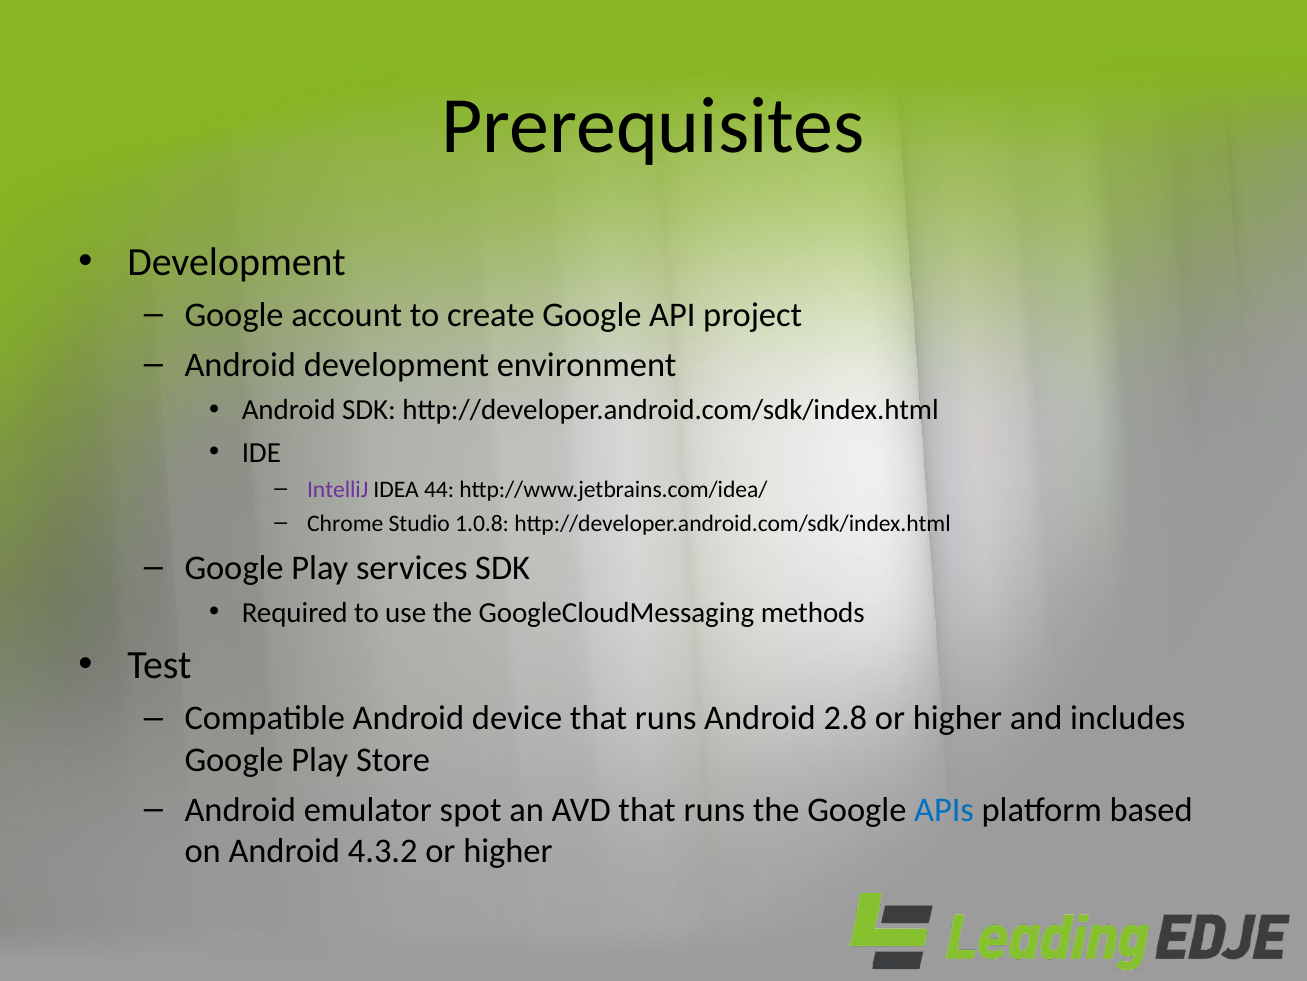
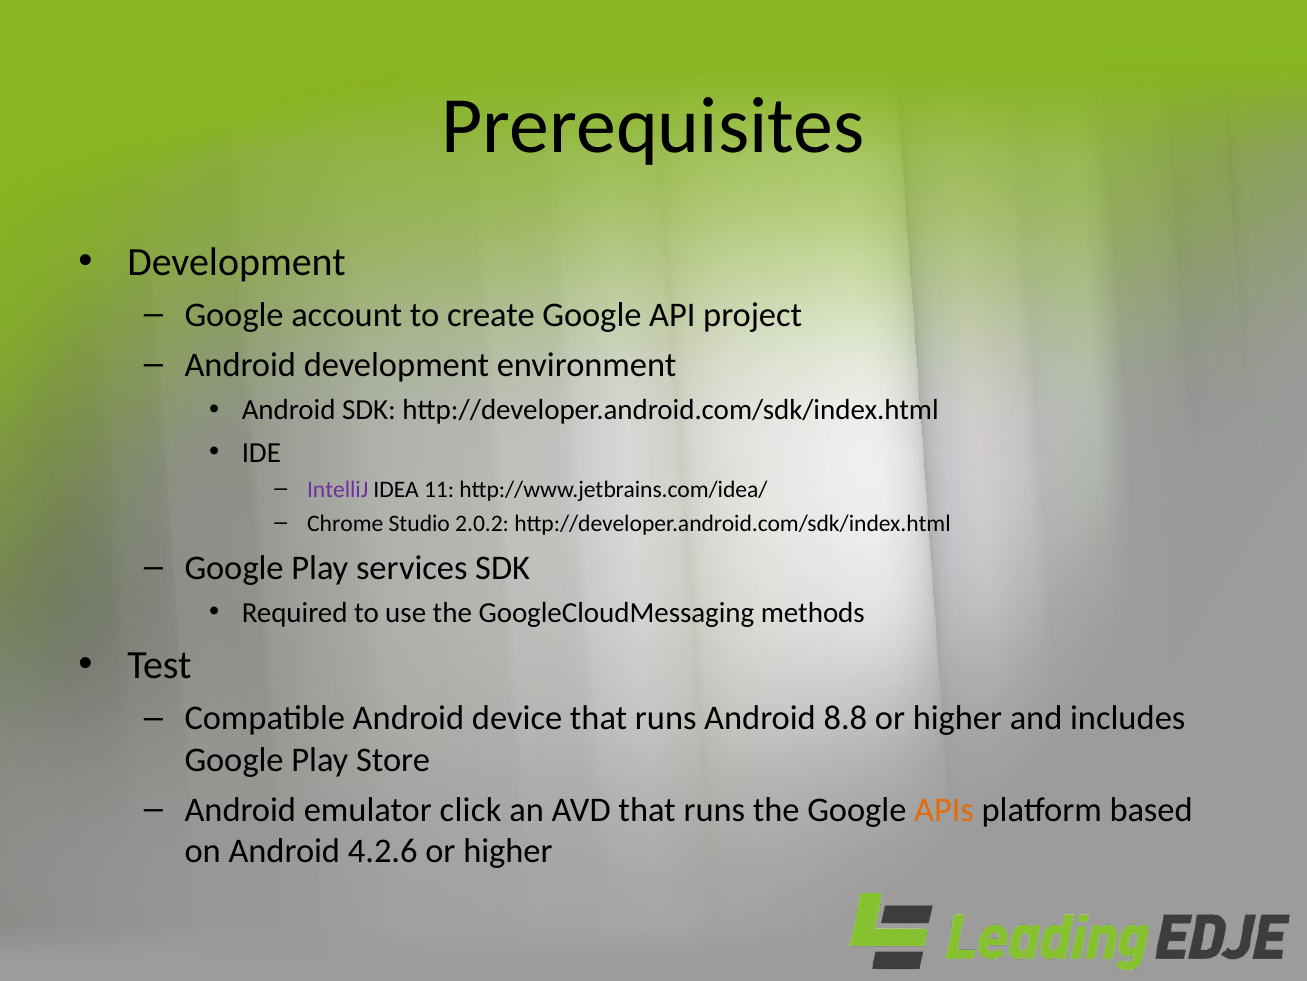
44: 44 -> 11
1.0.8: 1.0.8 -> 2.0.2
2.8: 2.8 -> 8.8
spot: spot -> click
APIs colour: blue -> orange
4.3.2: 4.3.2 -> 4.2.6
